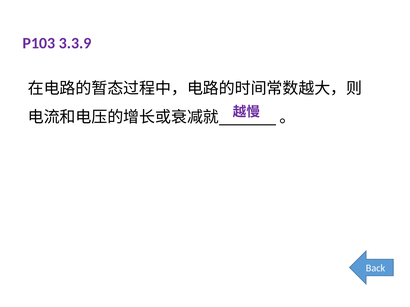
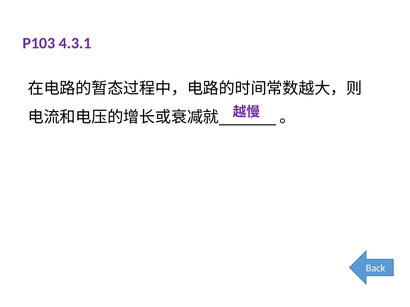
3.3.9: 3.3.9 -> 4.3.1
